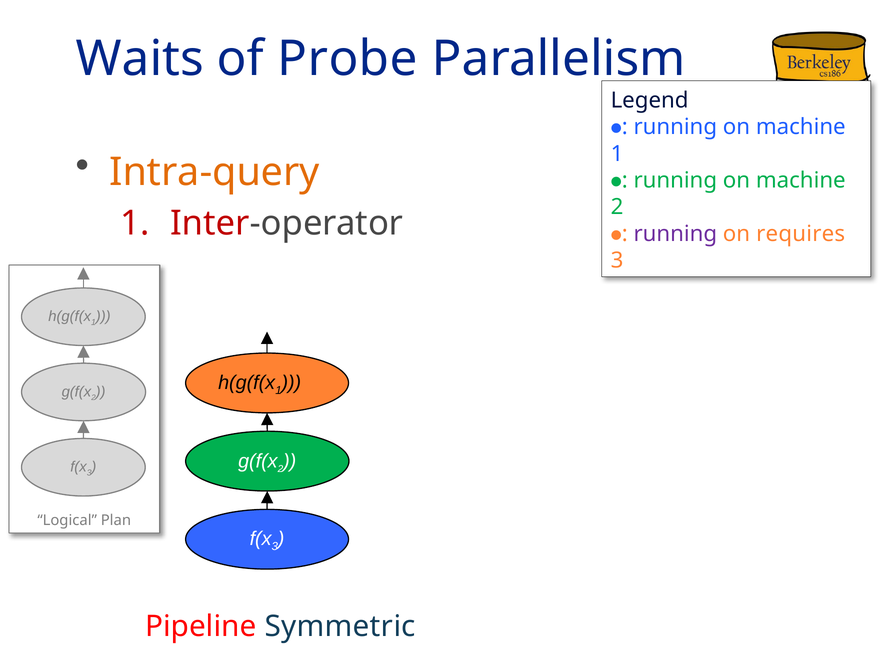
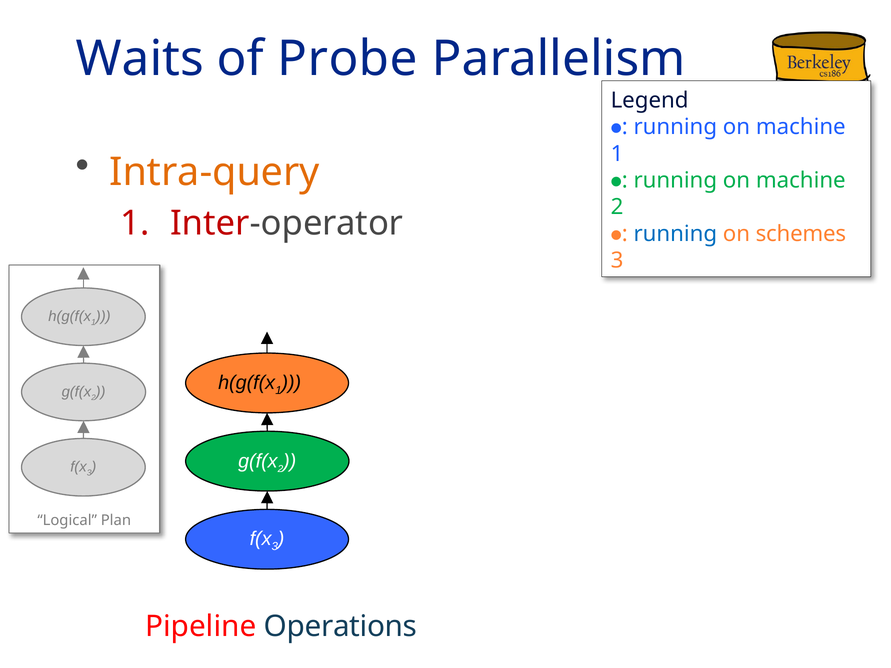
running at (675, 234) colour: purple -> blue
requires: requires -> schemes
Symmetric: Symmetric -> Operations
